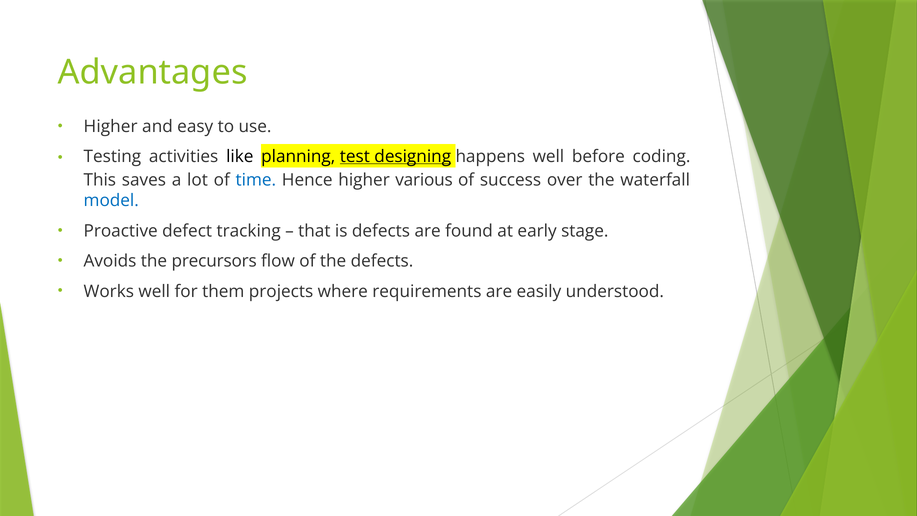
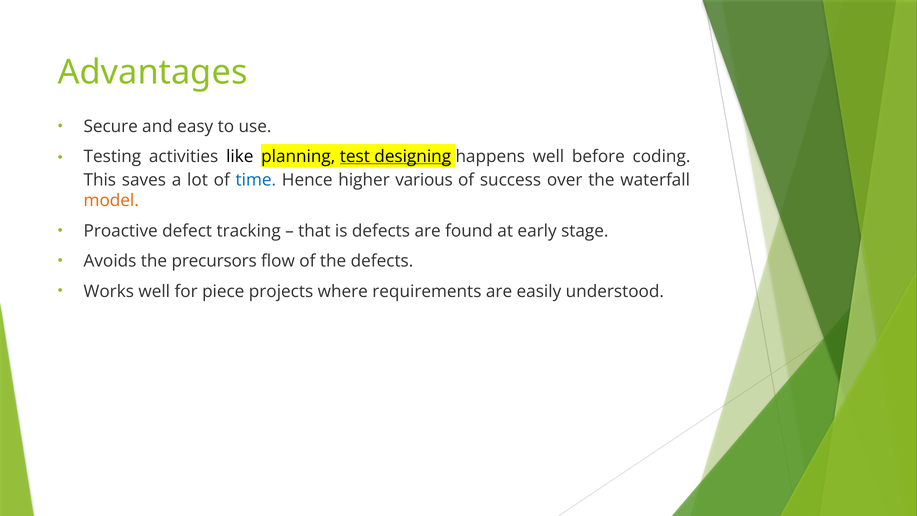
Higher at (111, 127): Higher -> Secure
model colour: blue -> orange
them: them -> piece
